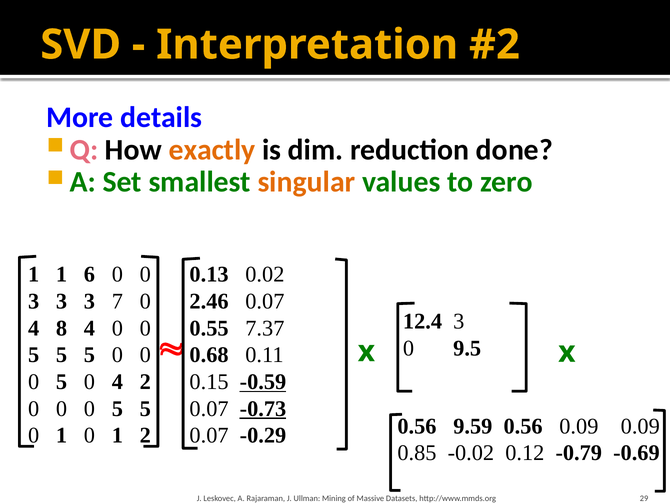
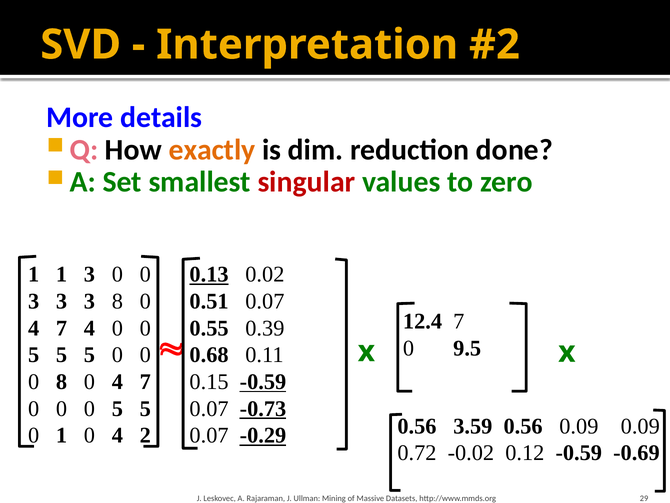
singular colour: orange -> red
1 6: 6 -> 3
0.13 underline: none -> present
3 7: 7 -> 8
2.46: 2.46 -> 0.51
12.4 3: 3 -> 7
8 at (62, 328): 8 -> 7
7.37: 7.37 -> 0.39
5 at (62, 381): 5 -> 8
2 at (145, 381): 2 -> 7
9.59: 9.59 -> 3.59
1 0 1: 1 -> 4
-0.29 underline: none -> present
0.85: 0.85 -> 0.72
0.12 -0.79: -0.79 -> -0.59
